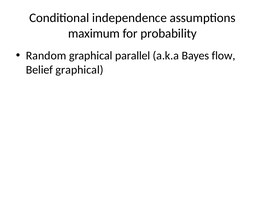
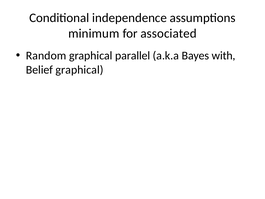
maximum: maximum -> minimum
probability: probability -> associated
flow: flow -> with
